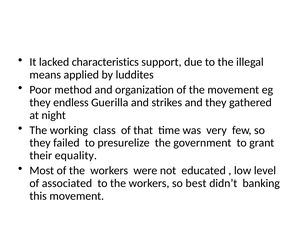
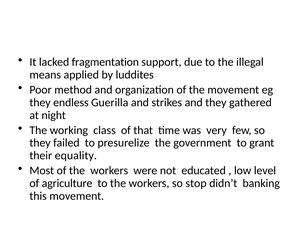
characteristics: characteristics -> fragmentation
associated: associated -> agriculture
best: best -> stop
